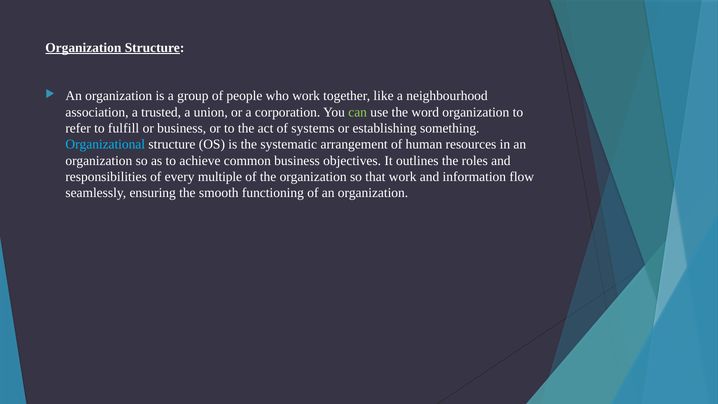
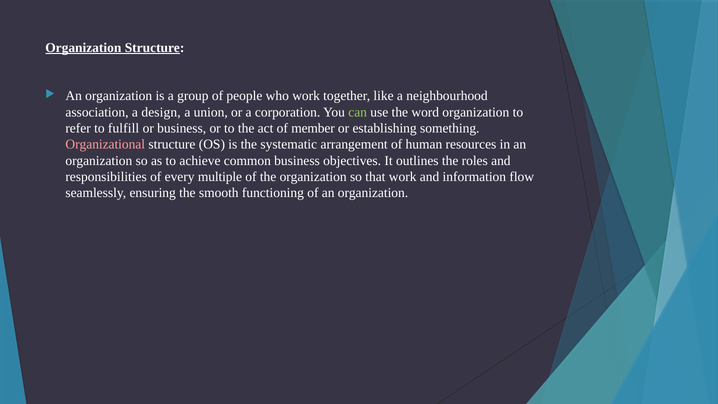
trusted: trusted -> design
systems: systems -> member
Organizational colour: light blue -> pink
